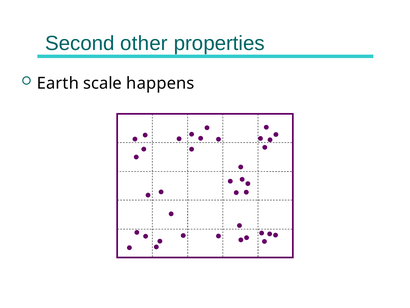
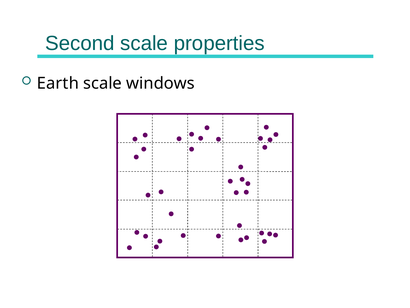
Second other: other -> scale
happens: happens -> windows
